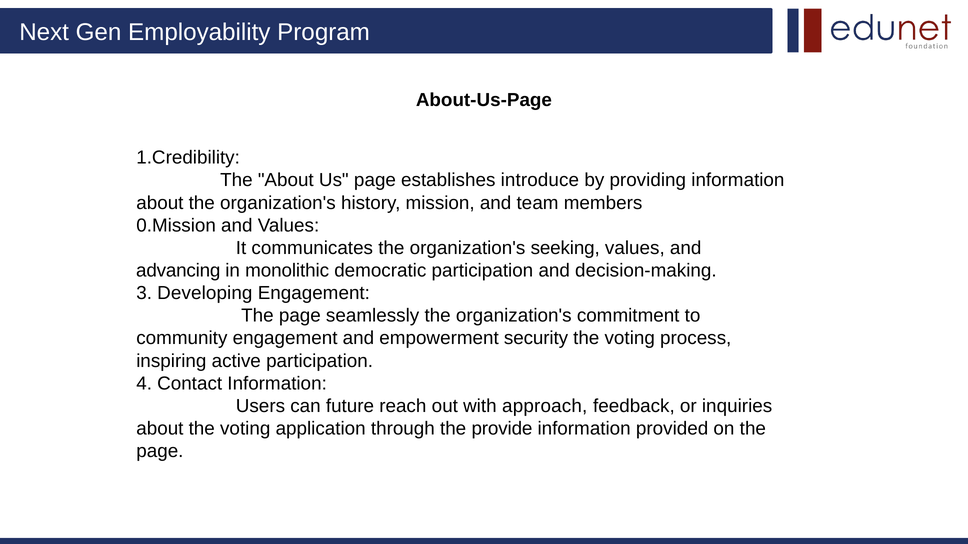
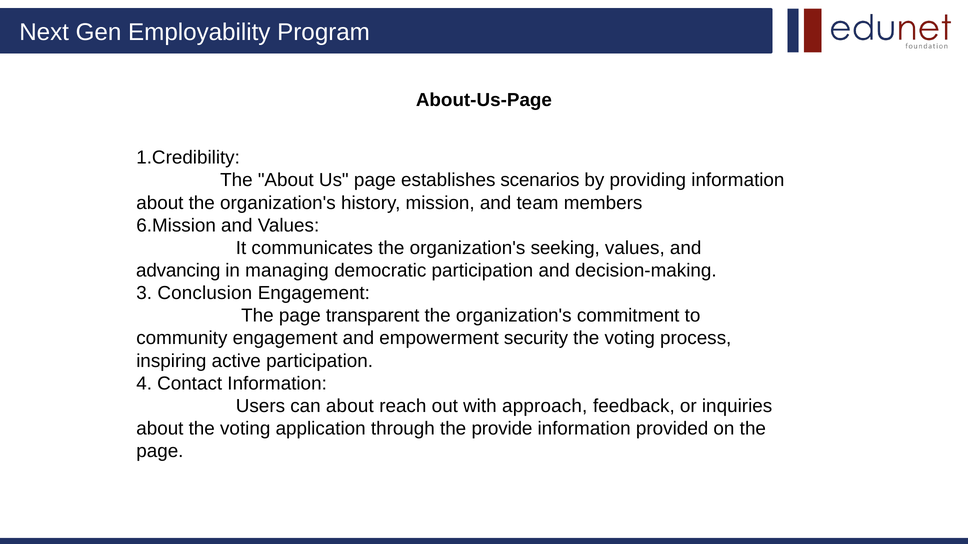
introduce: introduce -> scenarios
0.Mission: 0.Mission -> 6.Mission
monolithic: monolithic -> managing
Developing: Developing -> Conclusion
seamlessly: seamlessly -> transparent
can future: future -> about
